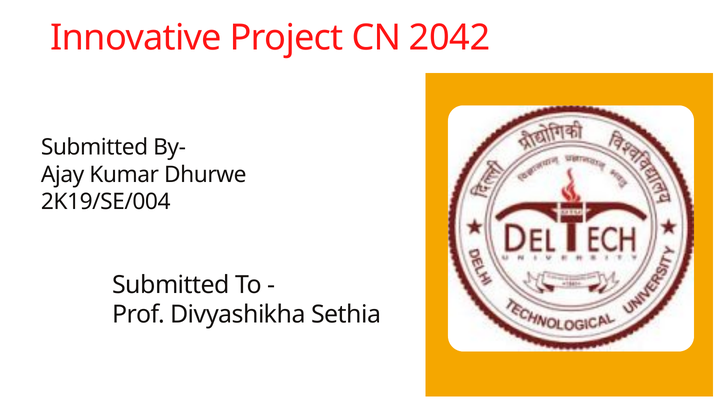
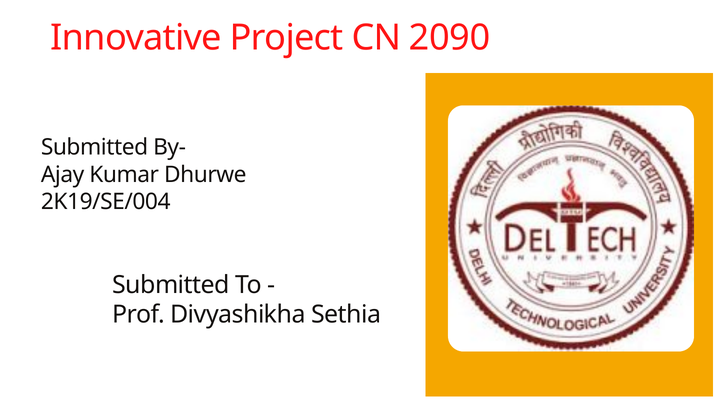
2042: 2042 -> 2090
